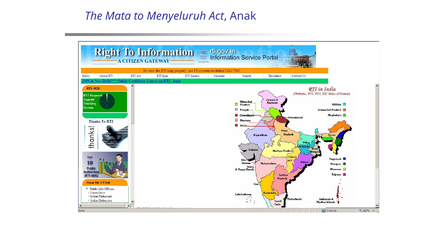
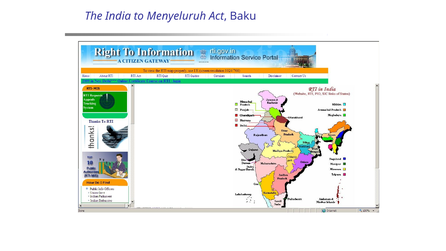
Mata: Mata -> India
Anak: Anak -> Baku
